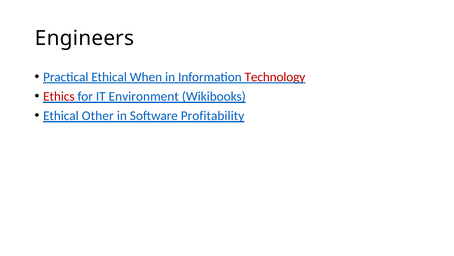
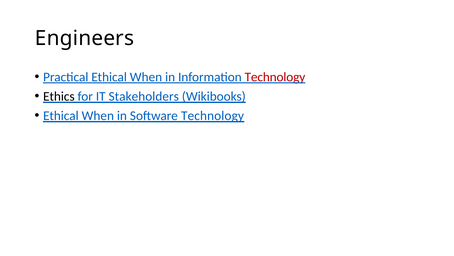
Ethics colour: red -> black
Environment: Environment -> Stakeholders
Other at (98, 116): Other -> When
Software Profitability: Profitability -> Technology
